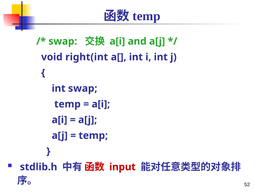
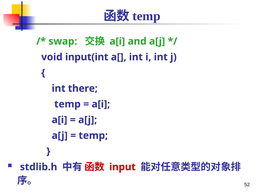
right(int: right(int -> input(int
int swap: swap -> there
